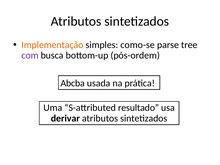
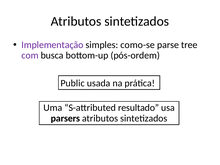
Implementação colour: orange -> purple
Abcba: Abcba -> Public
derivar: derivar -> parsers
